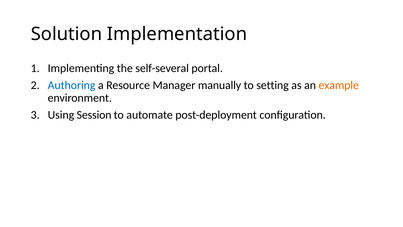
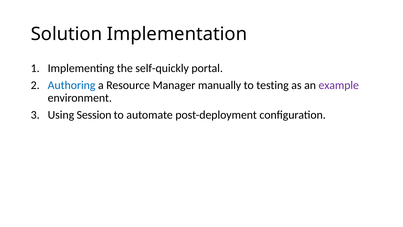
self-several: self-several -> self-quickly
setting: setting -> testing
example colour: orange -> purple
